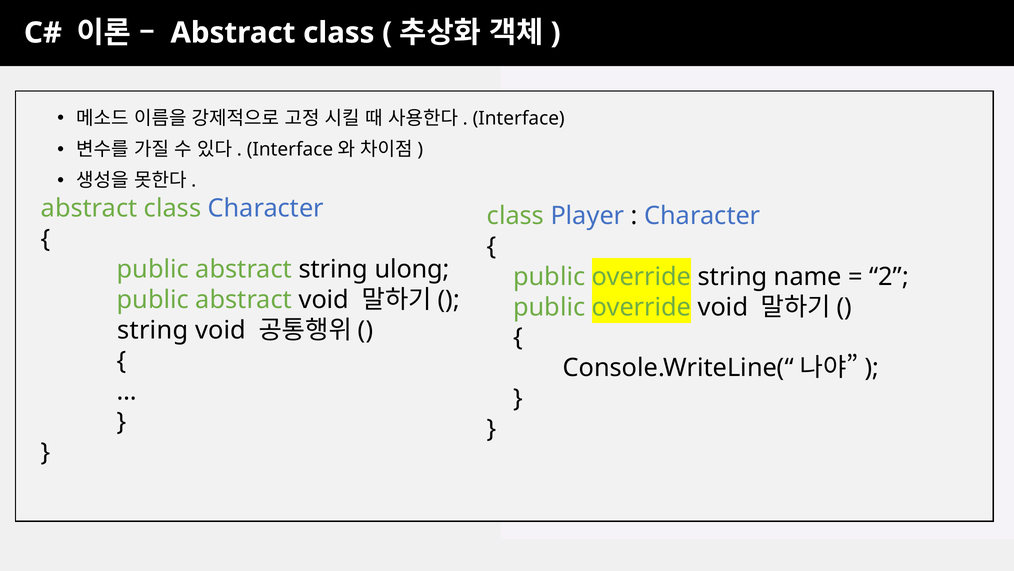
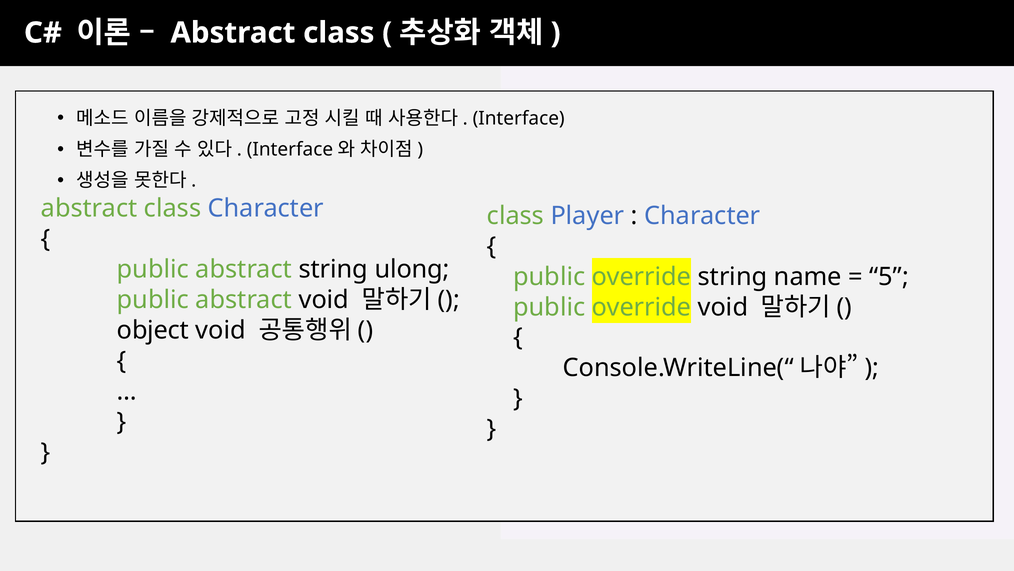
2: 2 -> 5
string at (153, 330): string -> object
